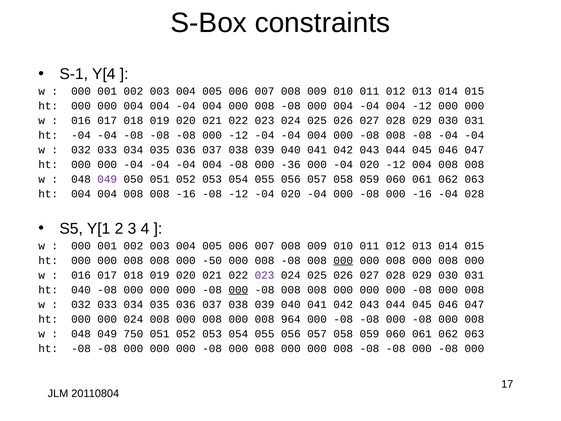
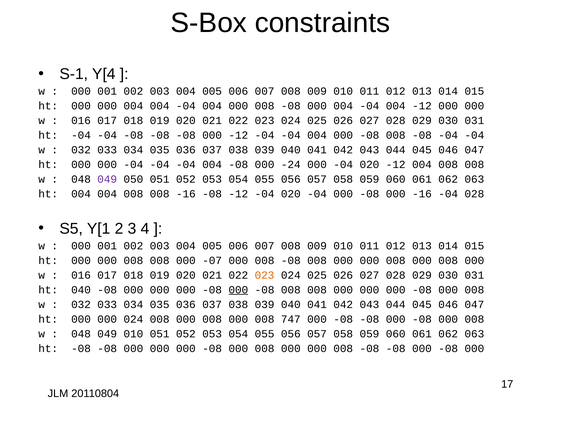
-36: -36 -> -24
-50: -50 -> -07
000 at (343, 260) underline: present -> none
023 at (265, 275) colour: purple -> orange
964: 964 -> 747
049 750: 750 -> 010
